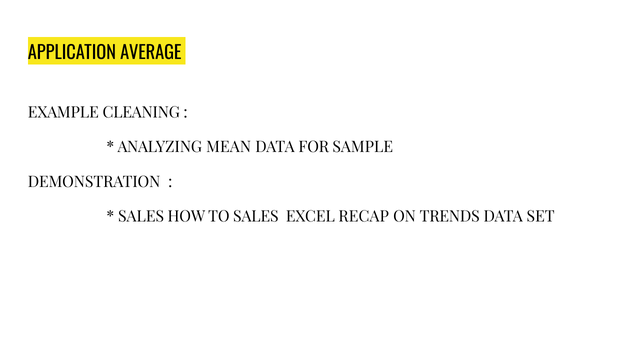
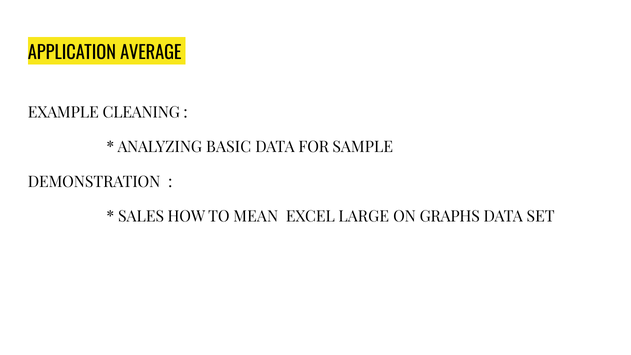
MEAN: MEAN -> BASIC
TO SALES: SALES -> MEAN
RECAP: RECAP -> LARGE
TRENDS: TRENDS -> GRAPHS
